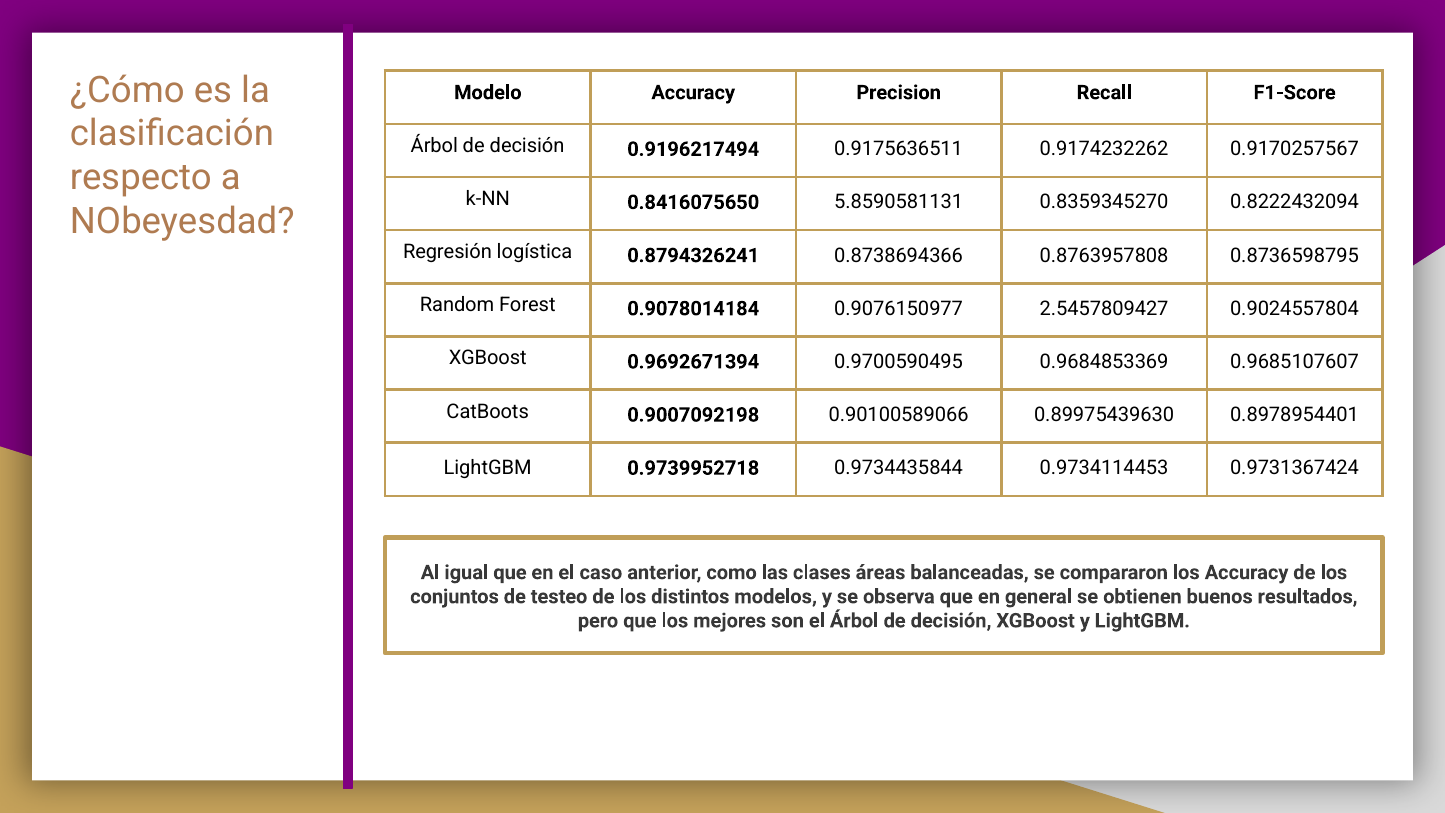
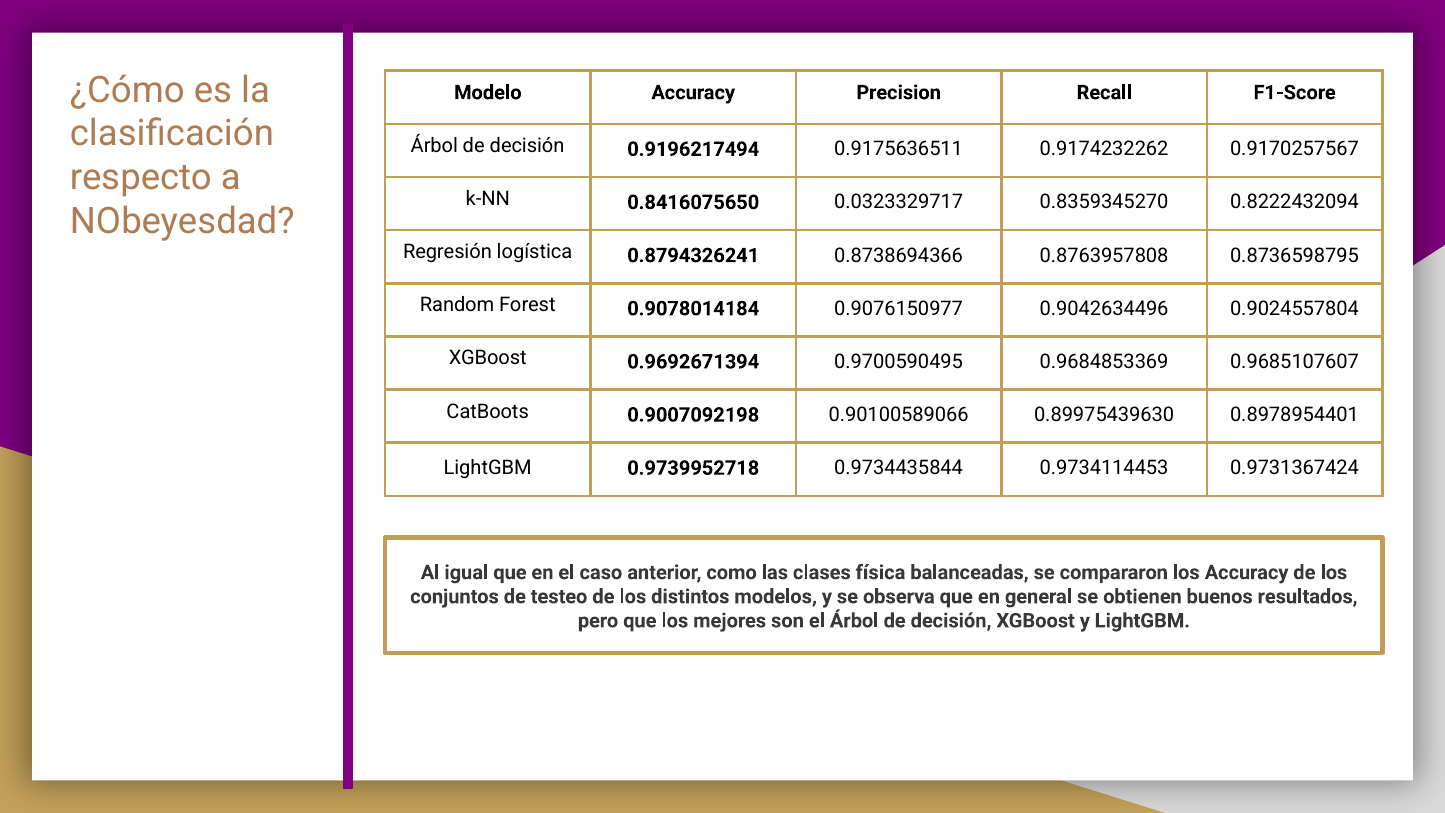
5.8590581131: 5.8590581131 -> 0.0323329717
2.5457809427: 2.5457809427 -> 0.9042634496
áreas: áreas -> física
